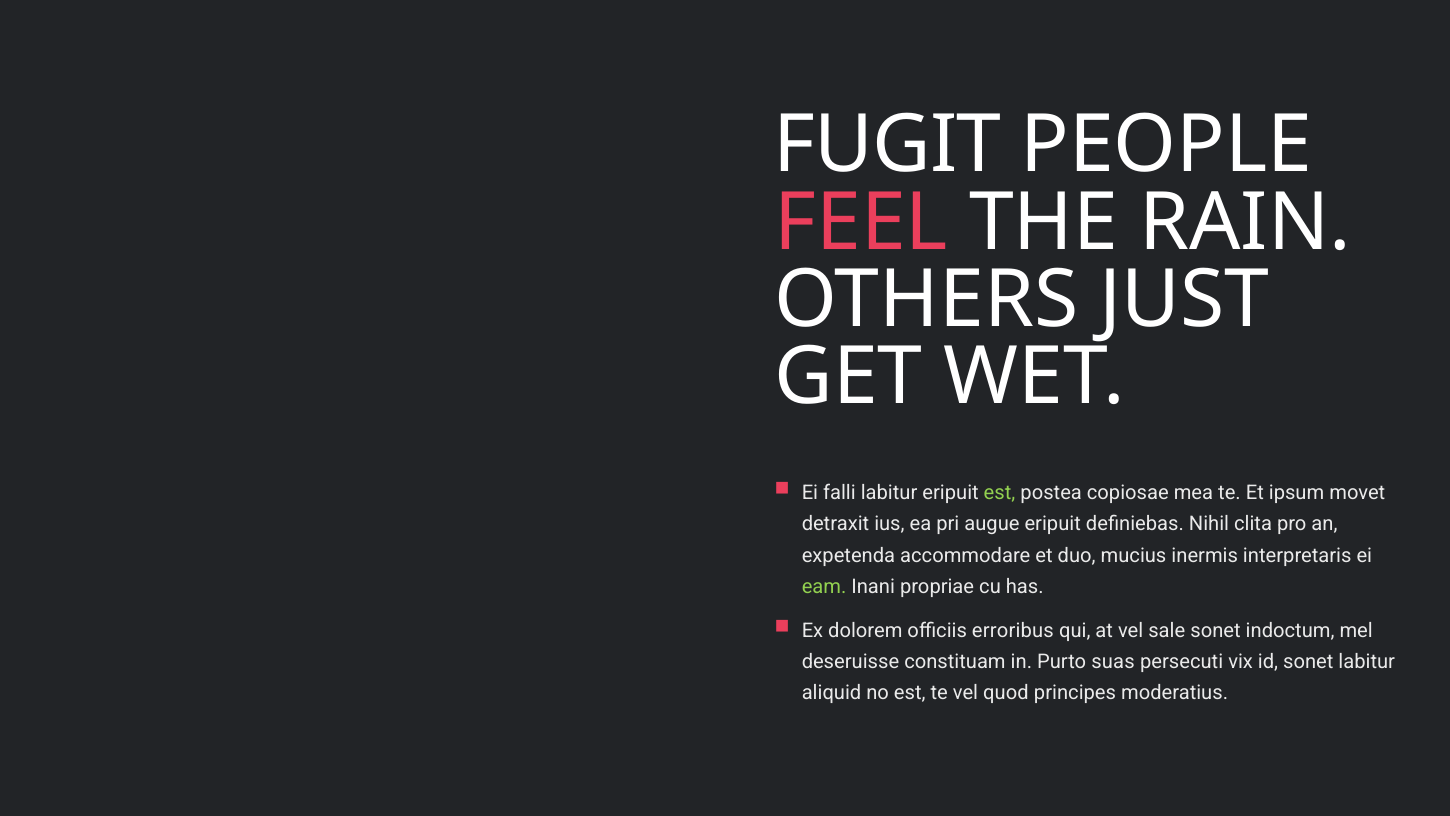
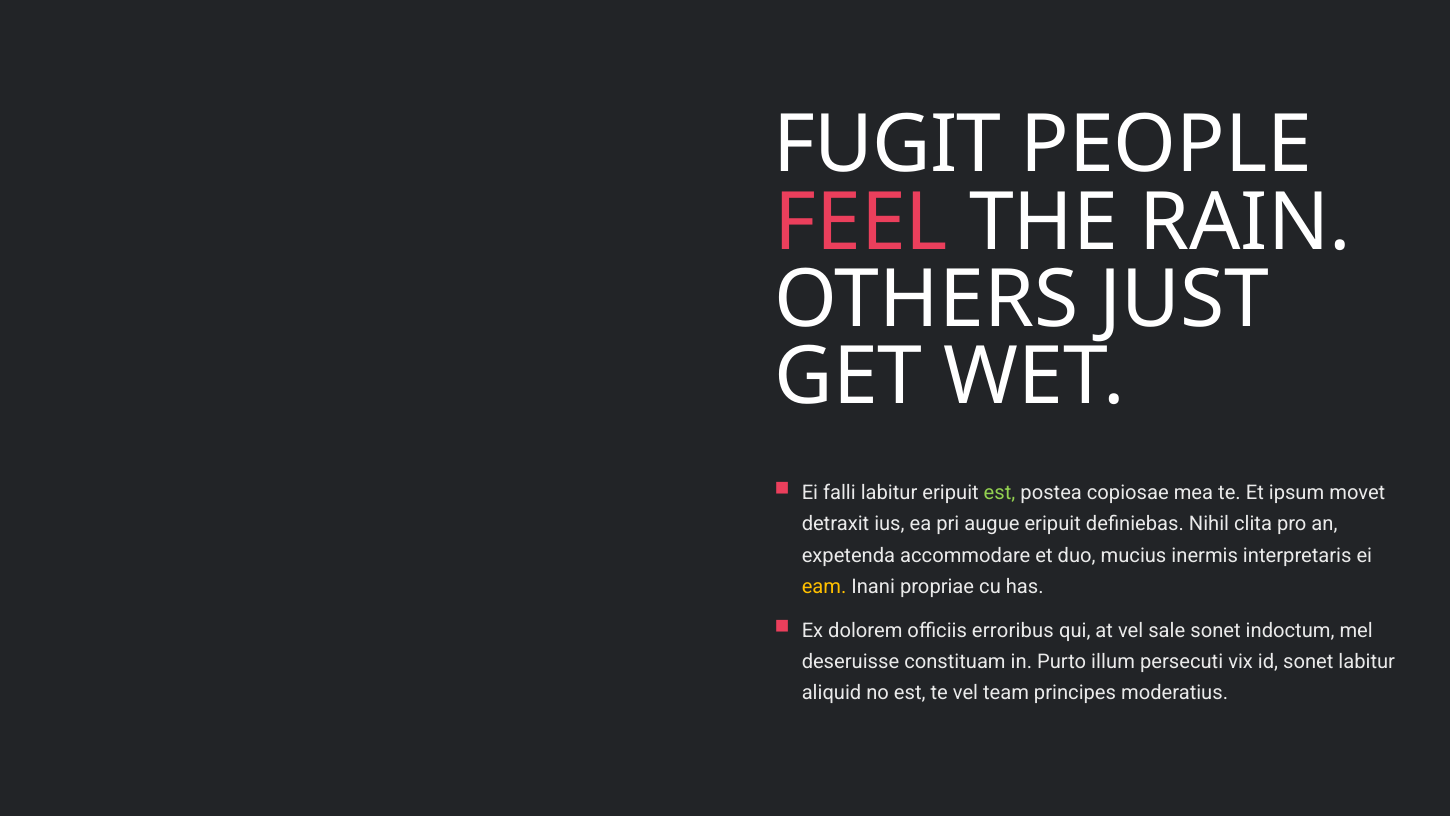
eam colour: light green -> yellow
suas: suas -> illum
quod: quod -> team
